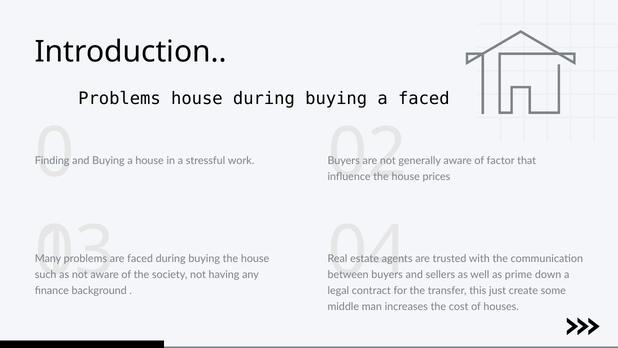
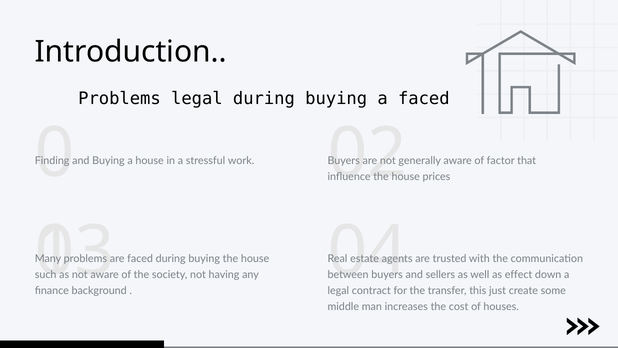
Problems house: house -> legal
prime: prime -> effect
